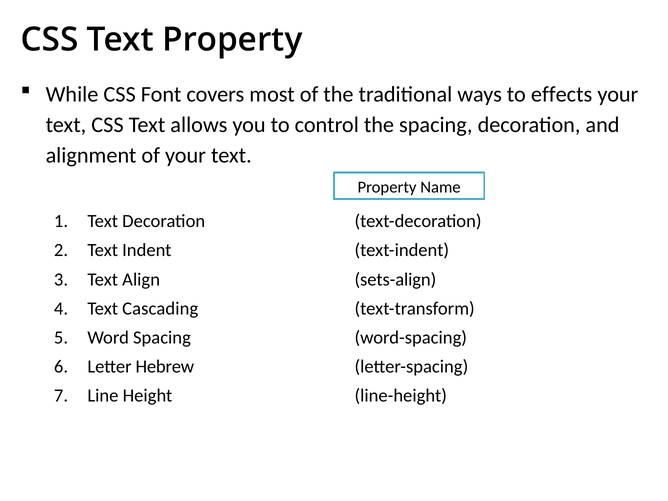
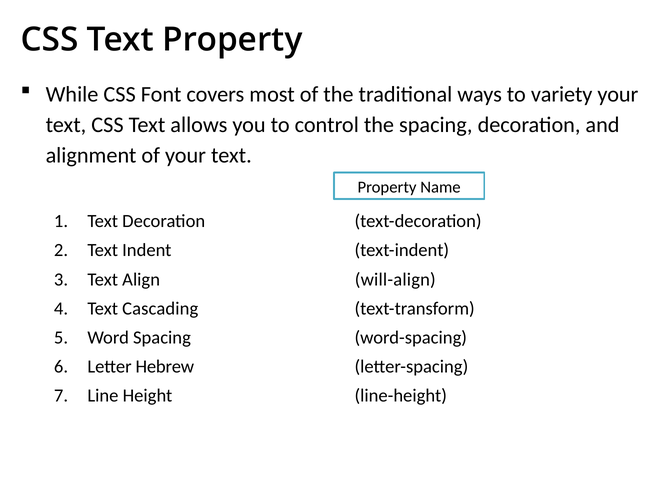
effects: effects -> variety
sets-align: sets-align -> will-align
